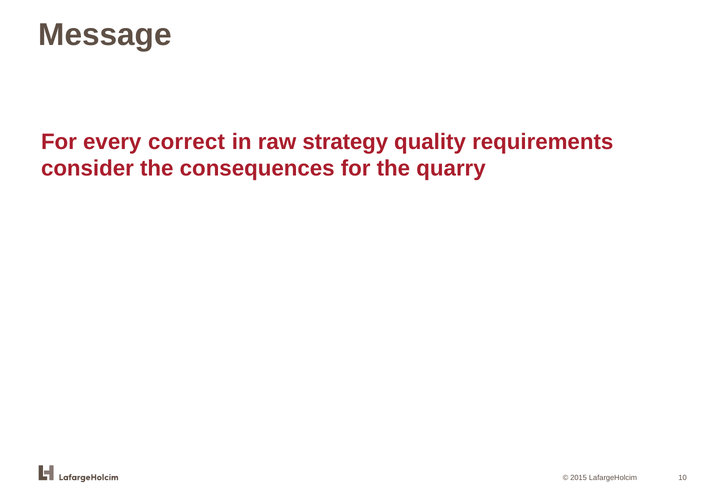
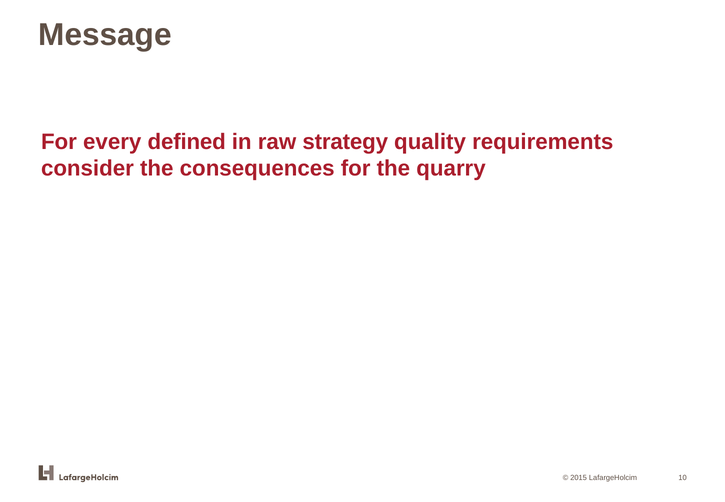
correct: correct -> defined
